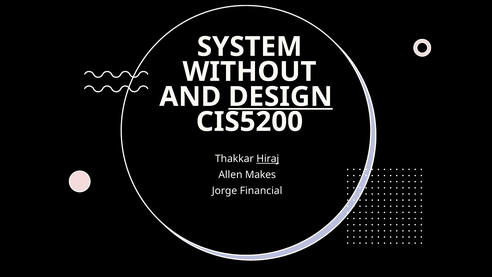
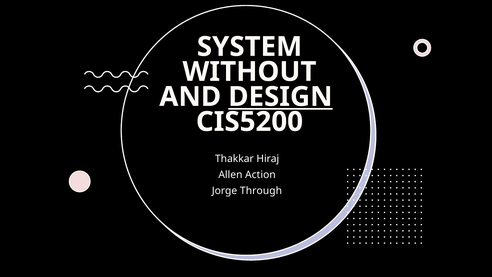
Hiraj underline: present -> none
Makes: Makes -> Action
Financial: Financial -> Through
